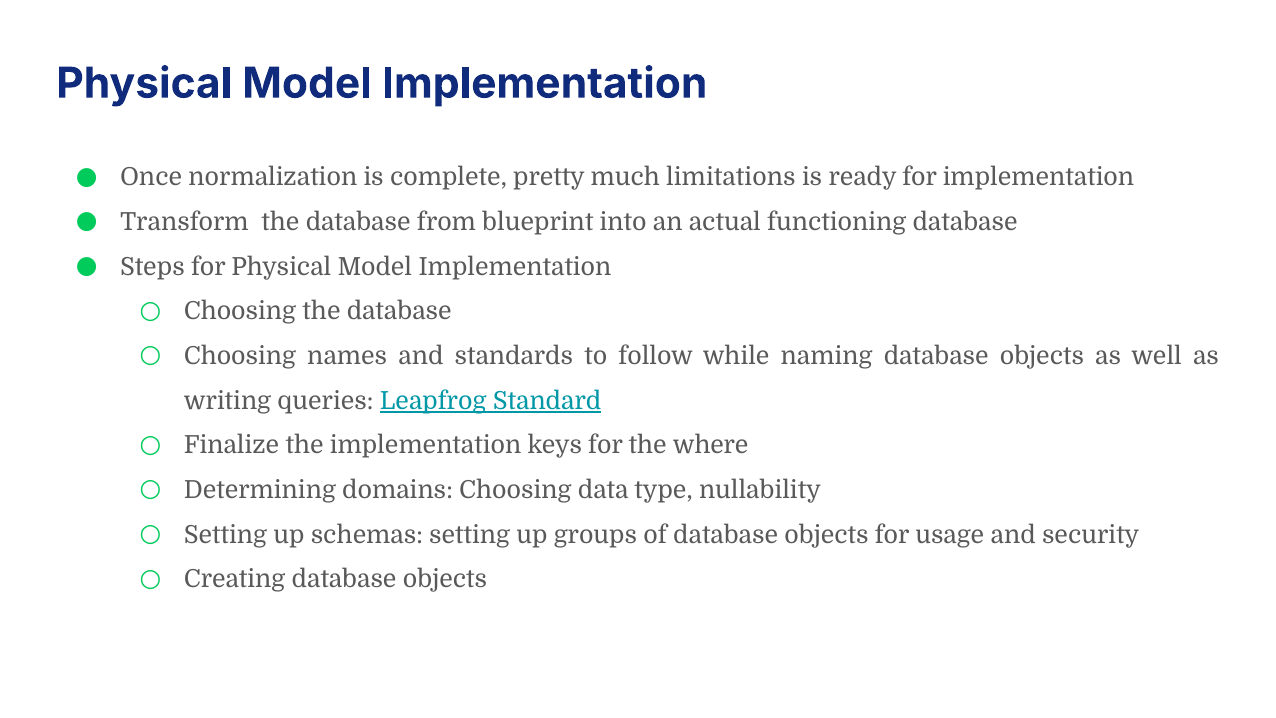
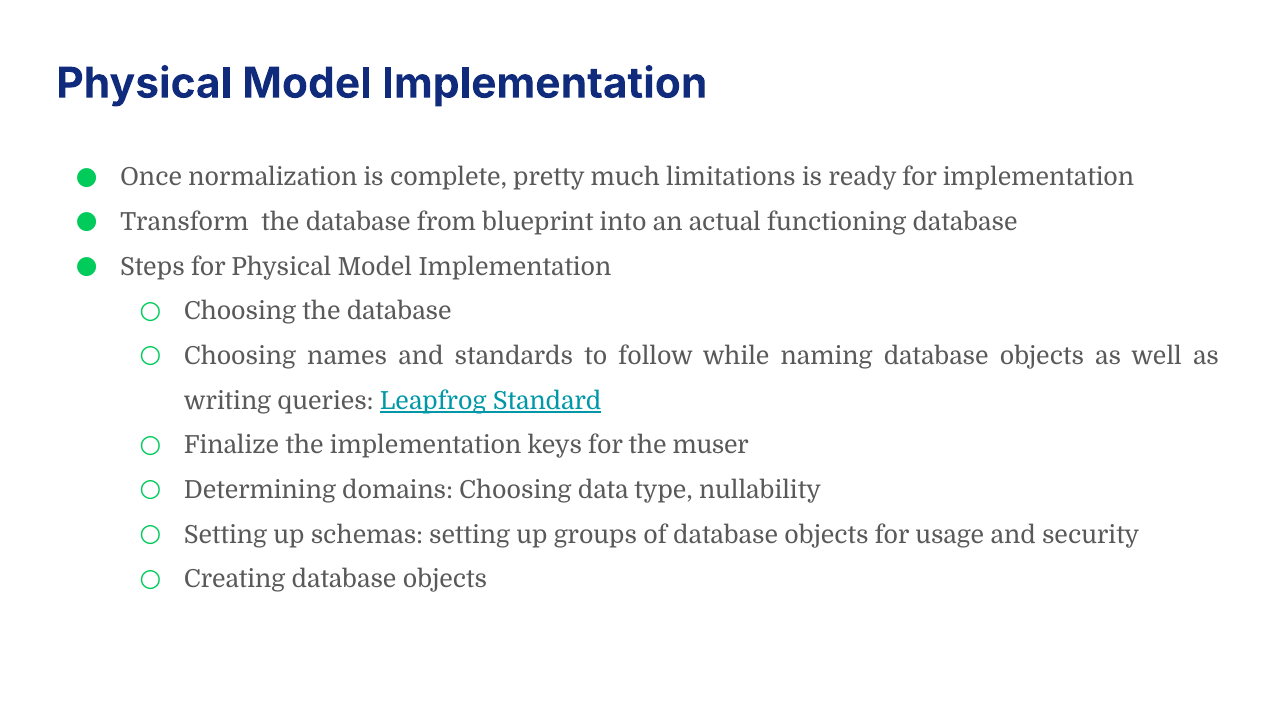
where: where -> muser
